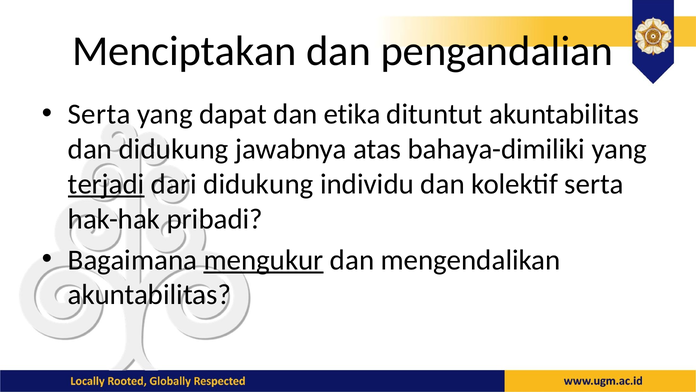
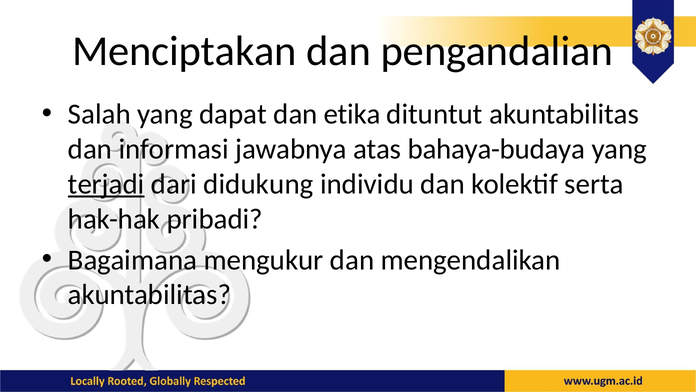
Serta at (99, 114): Serta -> Salah
dan didukung: didukung -> informasi
bahaya-dimiliki: bahaya-dimiliki -> bahaya-budaya
mengukur underline: present -> none
